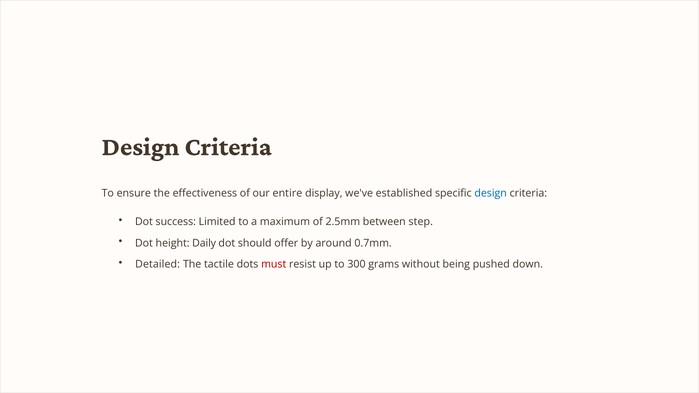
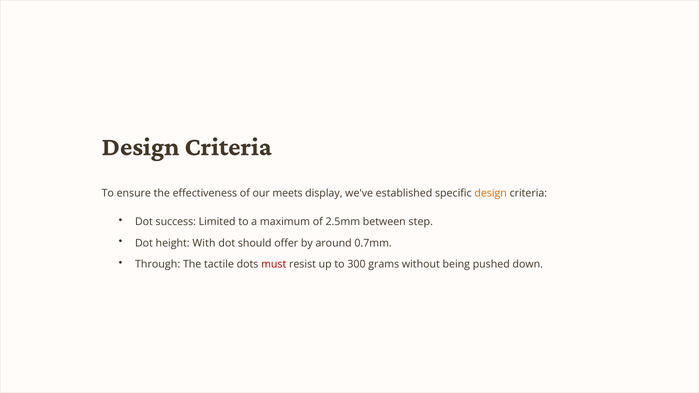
entire: entire -> meets
design at (491, 193) colour: blue -> orange
Daily: Daily -> With
Detailed: Detailed -> Through
